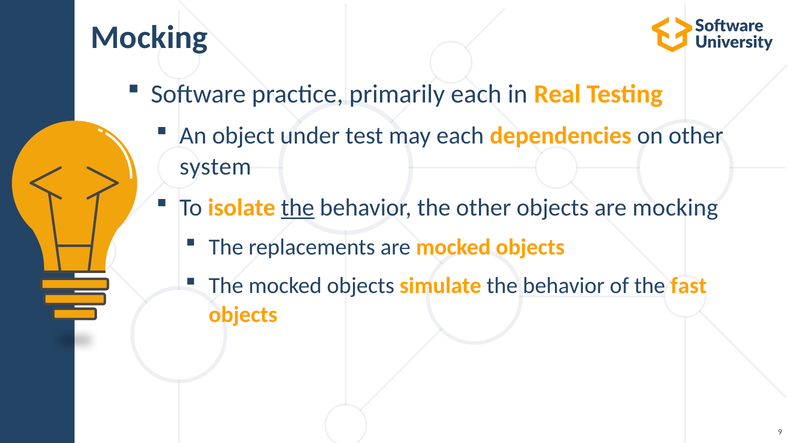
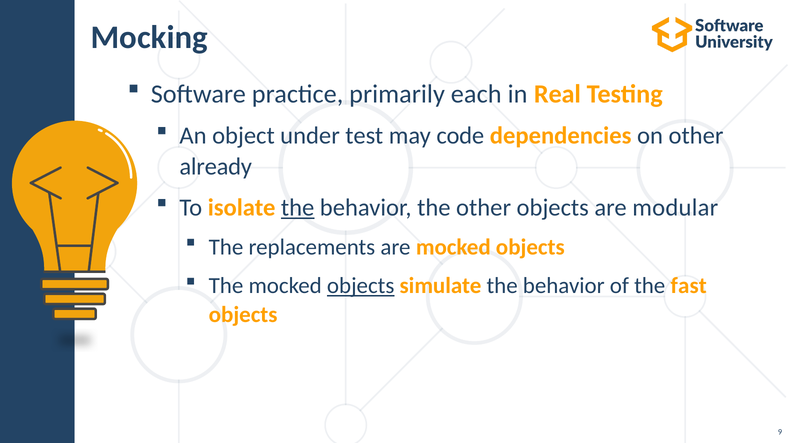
may each: each -> code
system: system -> already
are mocking: mocking -> modular
objects at (361, 286) underline: none -> present
